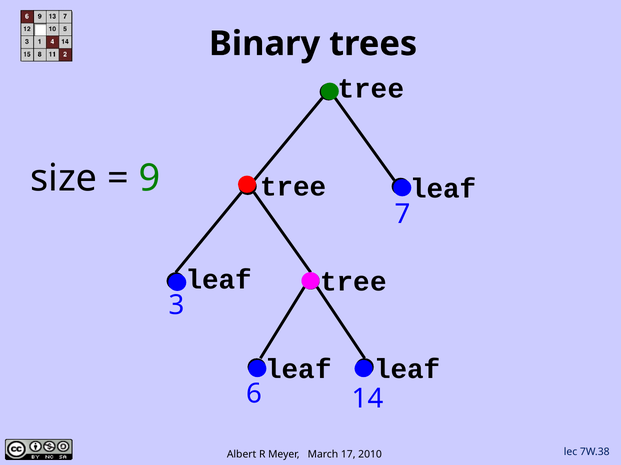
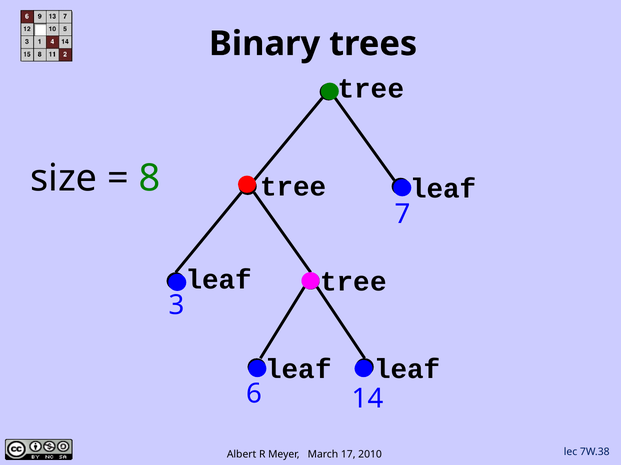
9: 9 -> 8
